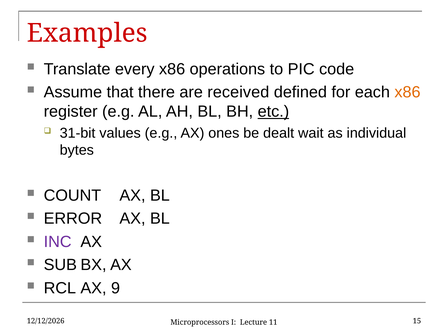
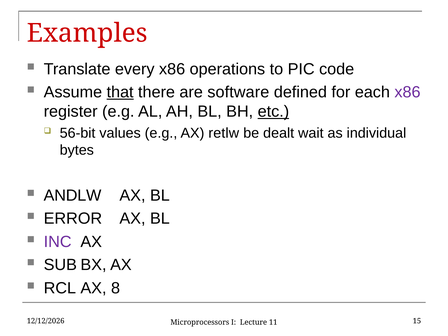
that underline: none -> present
received: received -> software
x86 at (407, 92) colour: orange -> purple
31-bit: 31-bit -> 56-bit
ones: ones -> retlw
COUNT: COUNT -> ANDLW
9: 9 -> 8
